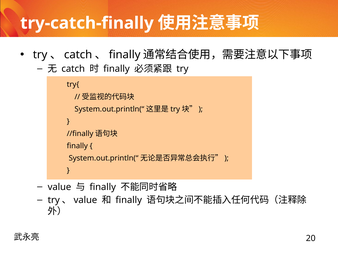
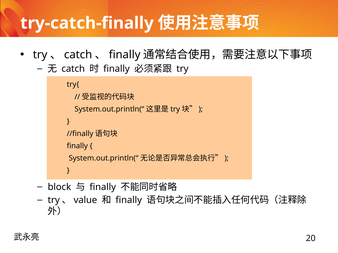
value at (59, 187): value -> block
